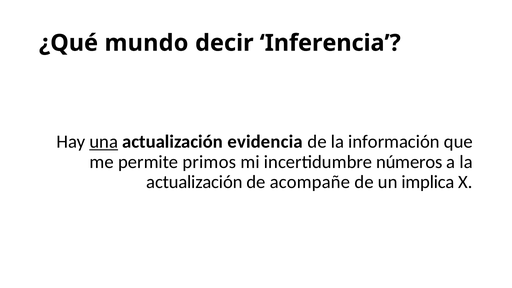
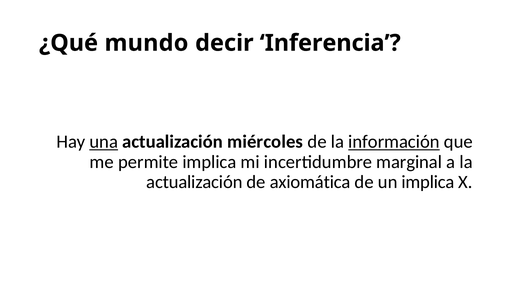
evidencia: evidencia -> miércoles
información underline: none -> present
permite primos: primos -> implica
números: números -> marginal
acompañe: acompañe -> axiomática
